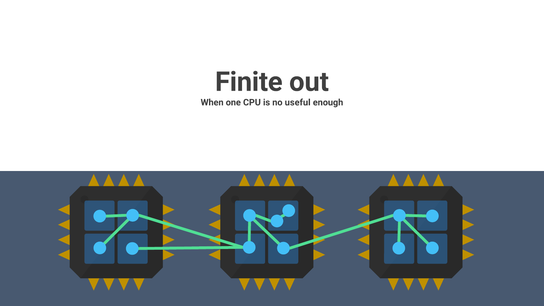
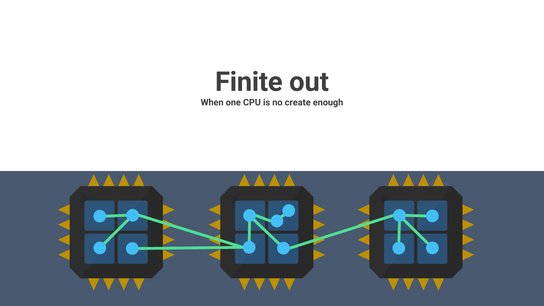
useful: useful -> create
